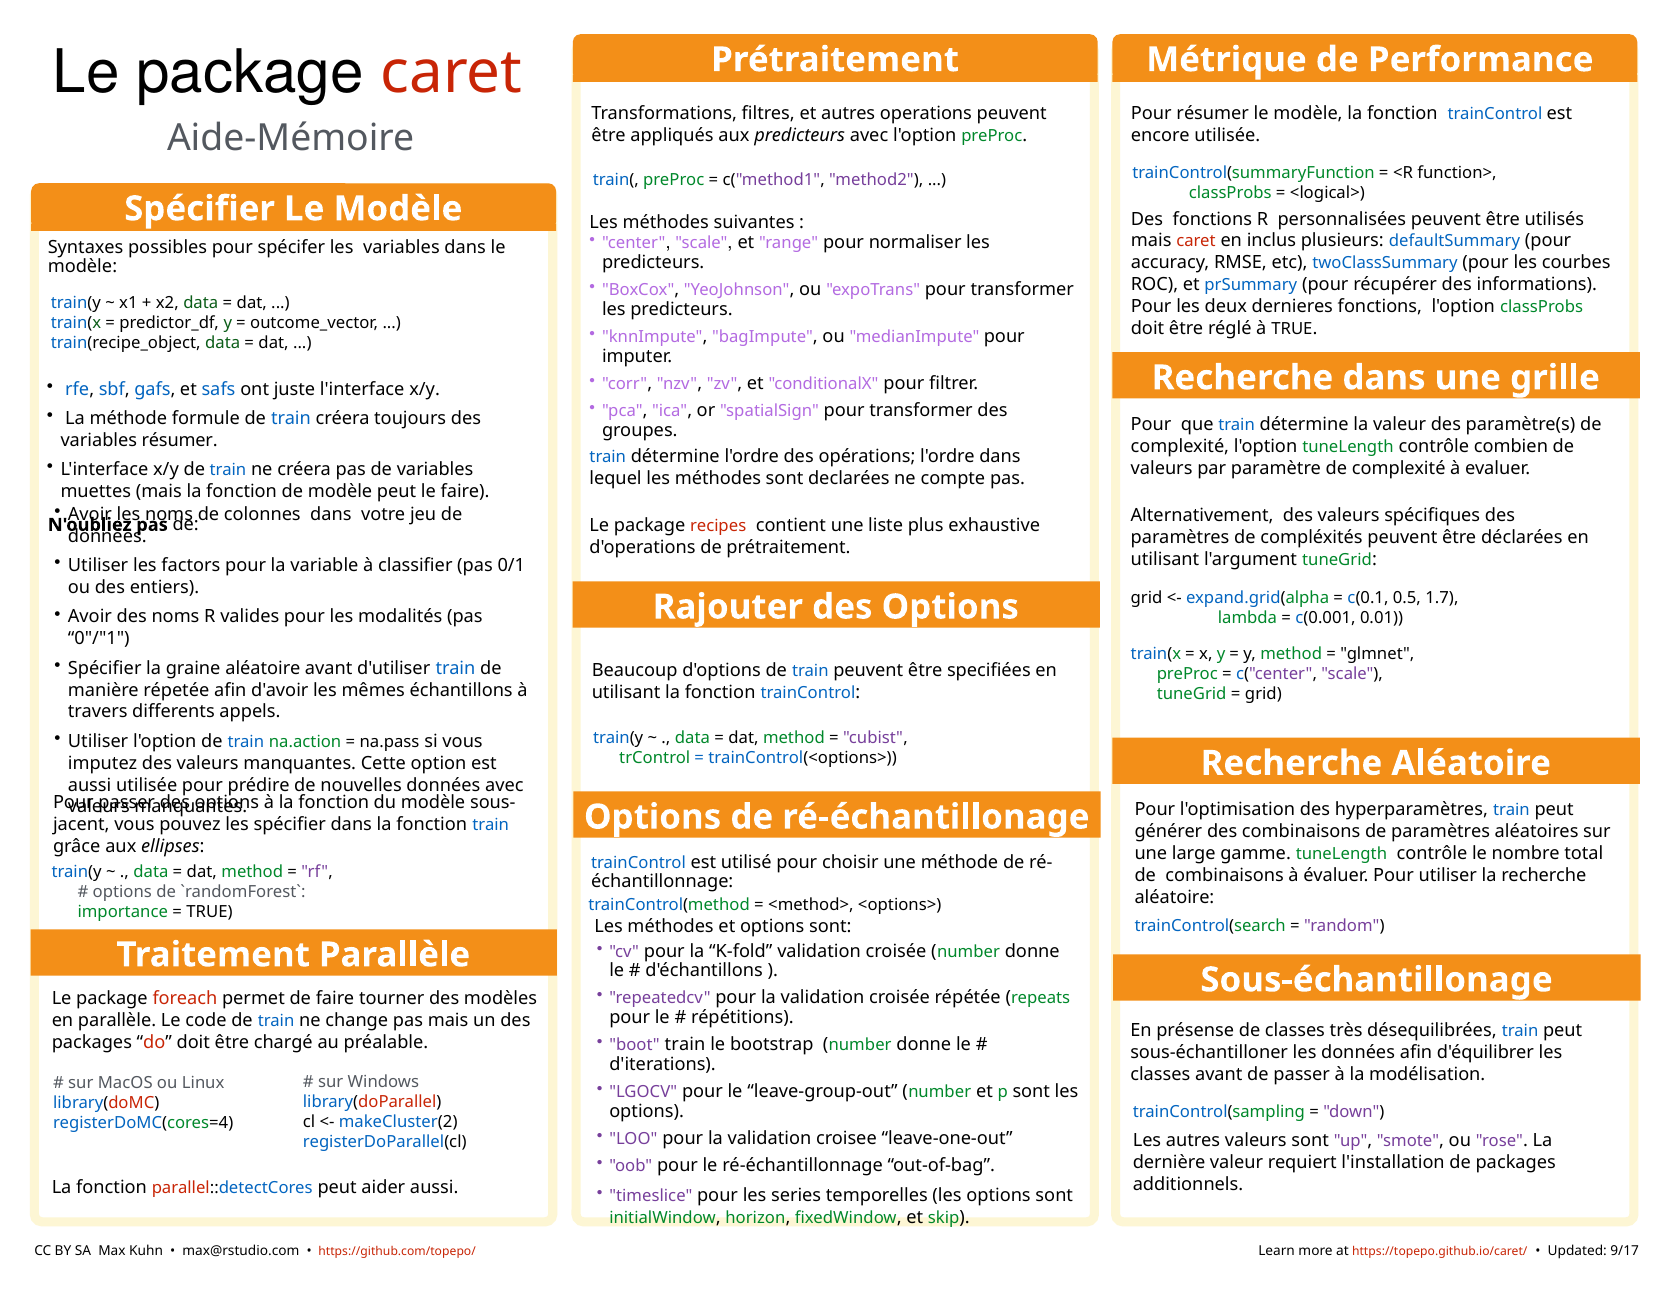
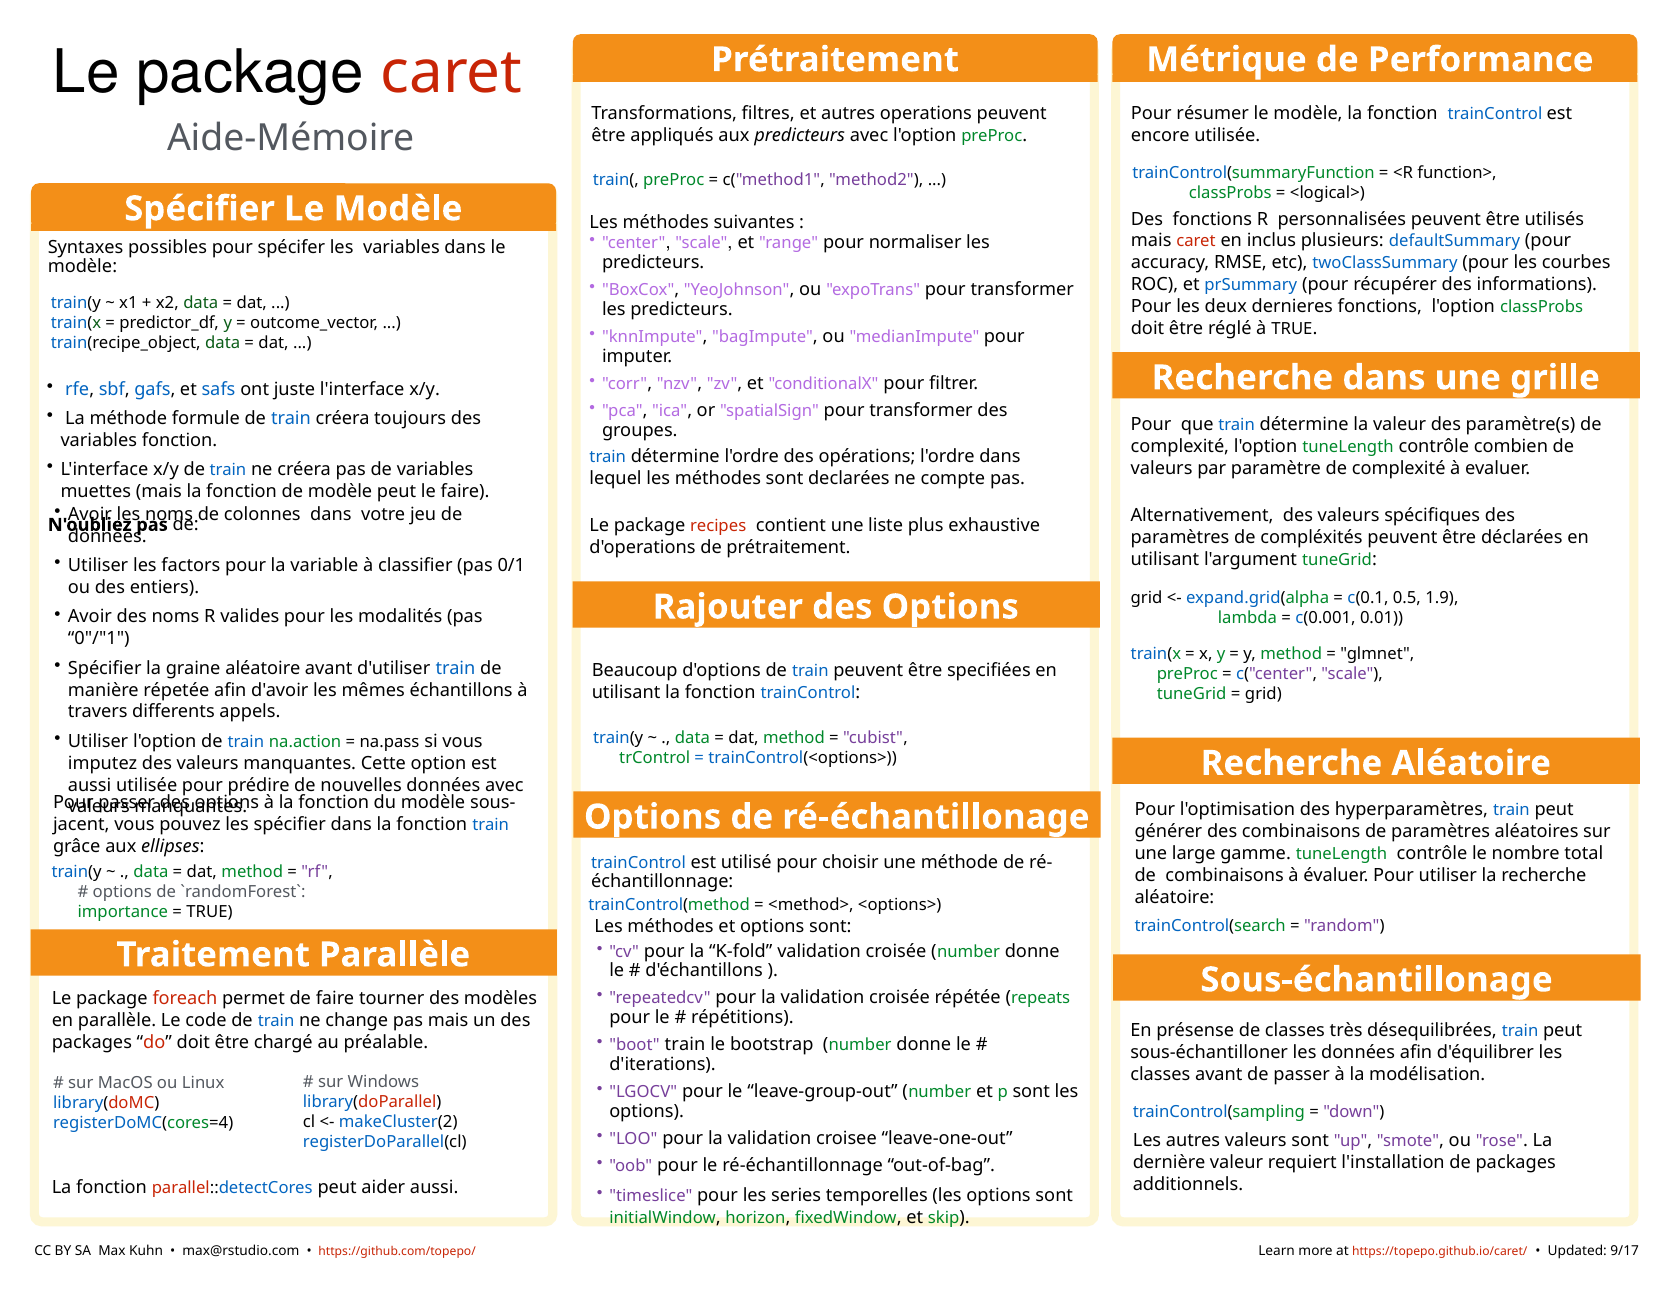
variables résumer: résumer -> fonction
1.7: 1.7 -> 1.9
